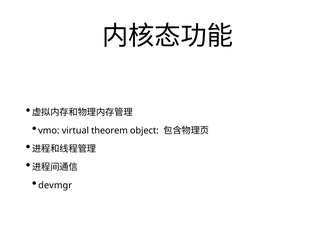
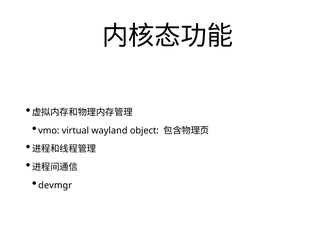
theorem: theorem -> wayland
